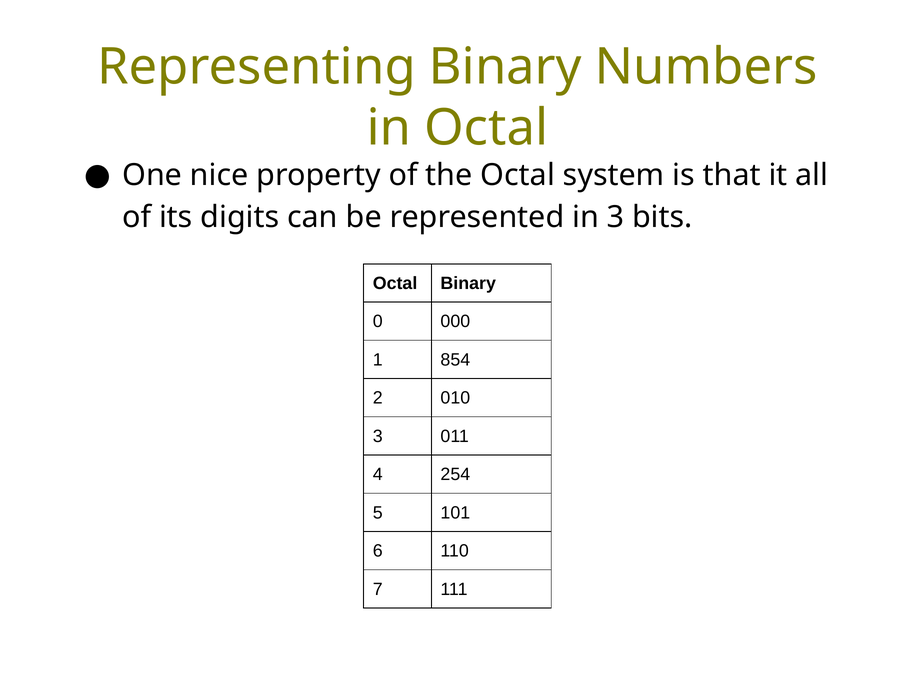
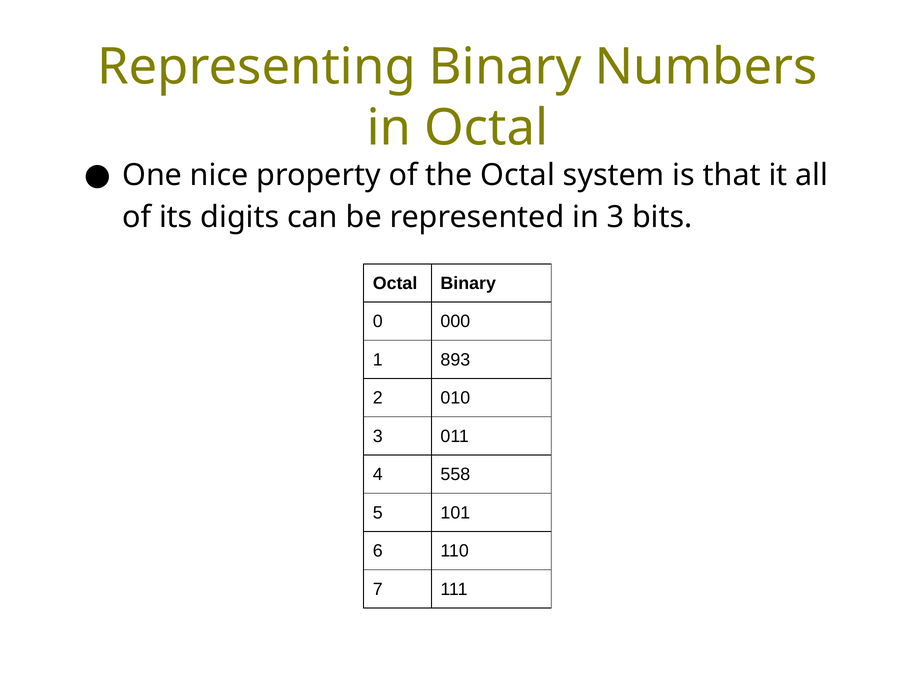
854: 854 -> 893
254: 254 -> 558
